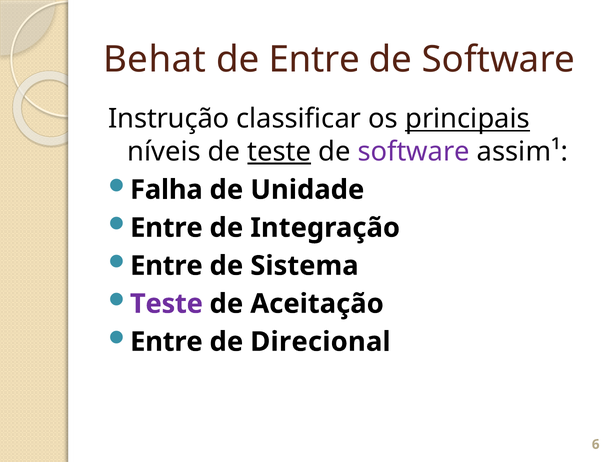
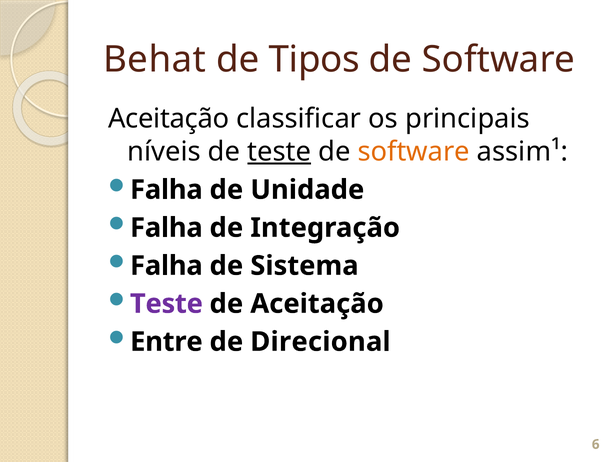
de Entre: Entre -> Tipos
Instrução at (169, 119): Instrução -> Aceitação
principais underline: present -> none
software at (414, 152) colour: purple -> orange
Entre at (166, 228): Entre -> Falha
Entre at (166, 266): Entre -> Falha
